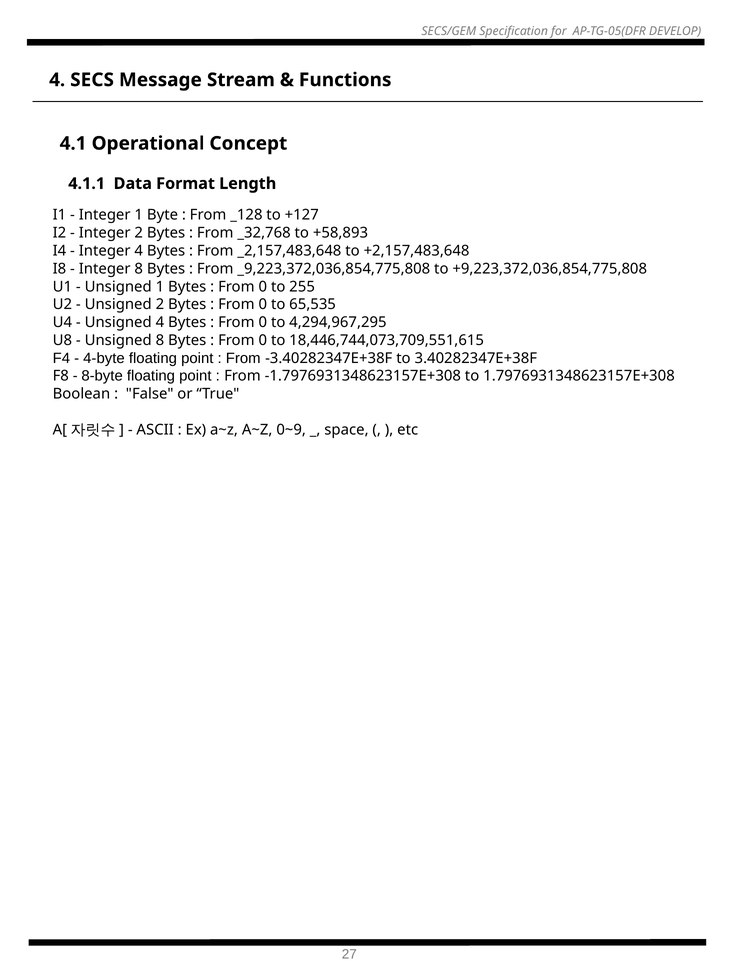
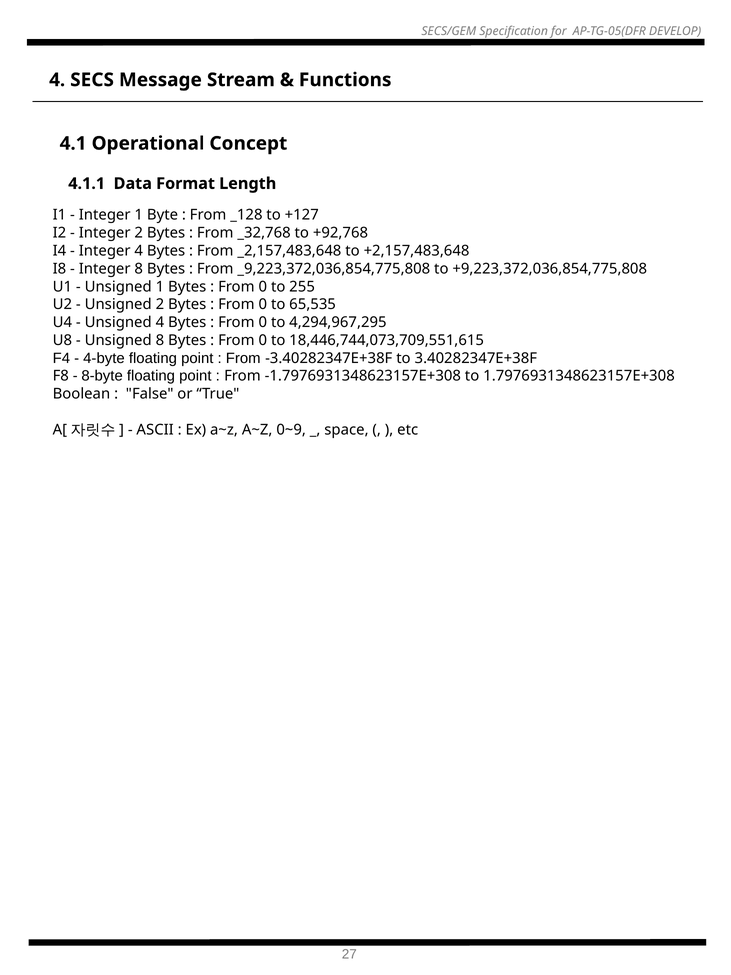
+58,893: +58,893 -> +92,768
